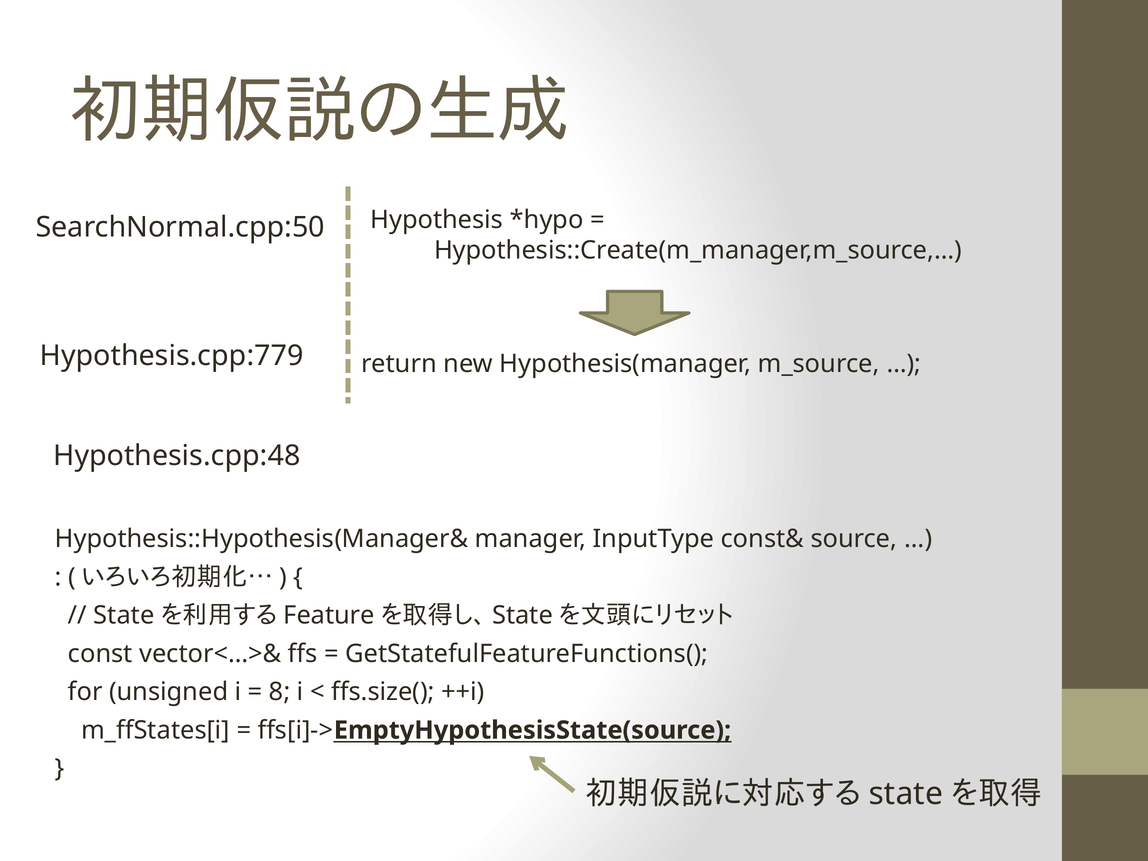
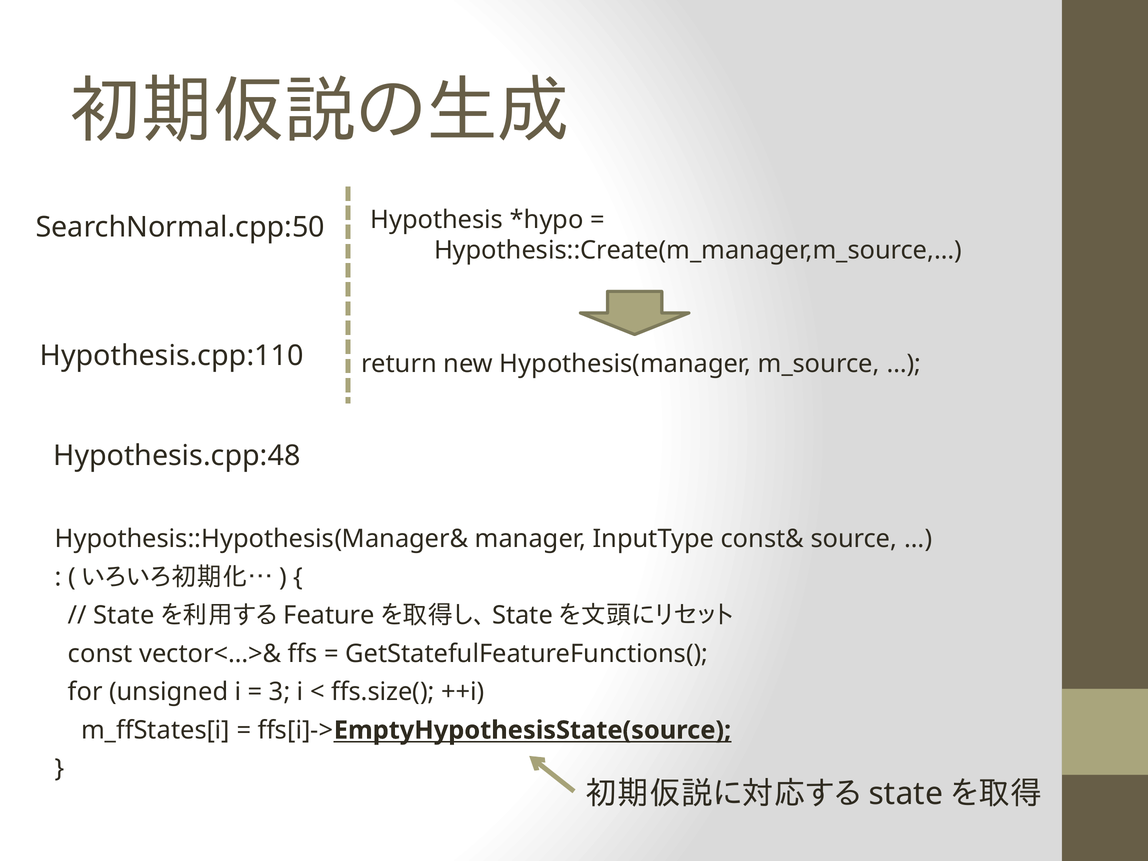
Hypothesis.cpp:779: Hypothesis.cpp:779 -> Hypothesis.cpp:110
8: 8 -> 3
